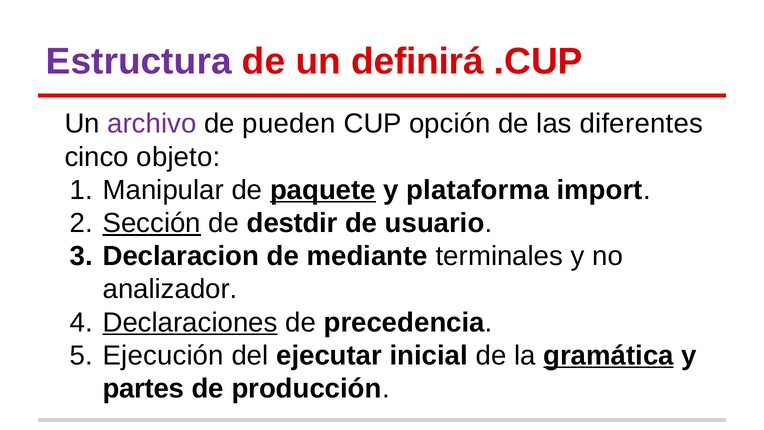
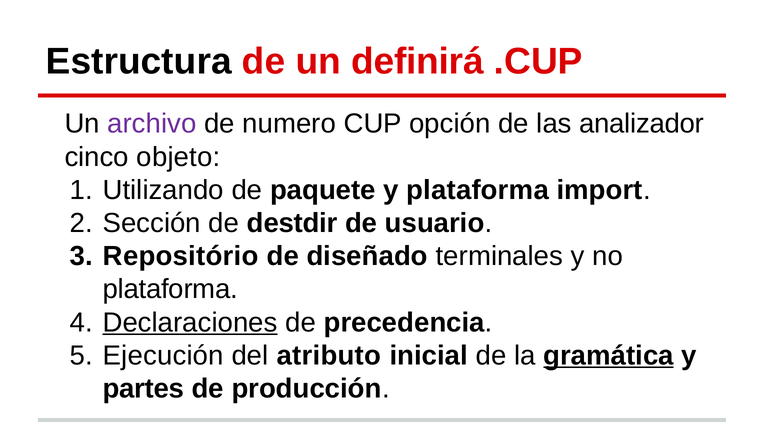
Estructura colour: purple -> black
pueden: pueden -> numero
diferentes: diferentes -> analizador
Manipular: Manipular -> Utilizando
paquete underline: present -> none
Sección underline: present -> none
Declaracion: Declaracion -> Repositório
mediante: mediante -> diseñado
analizador at (170, 289): analizador -> plataforma
ejecutar: ejecutar -> atributo
